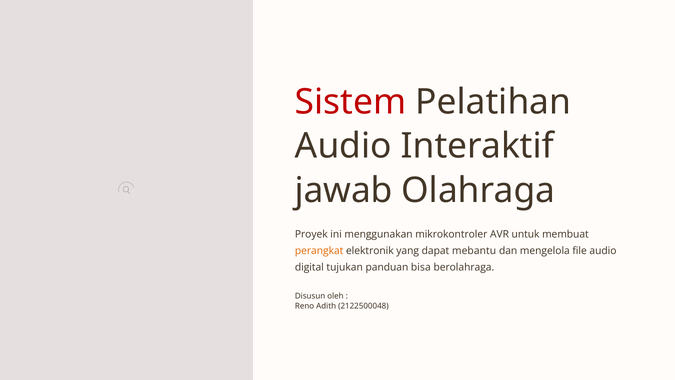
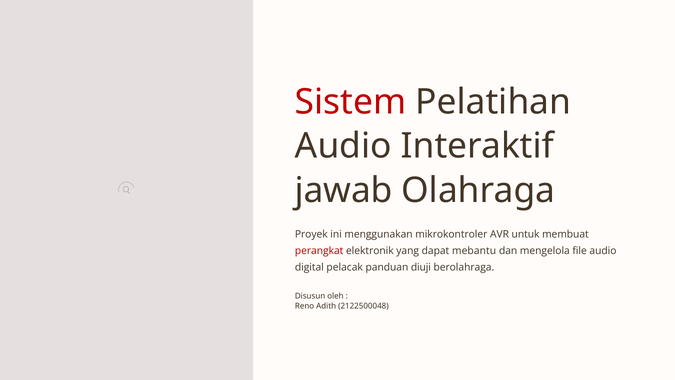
perangkat colour: orange -> red
tujukan: tujukan -> pelacak
bisa: bisa -> diuji
